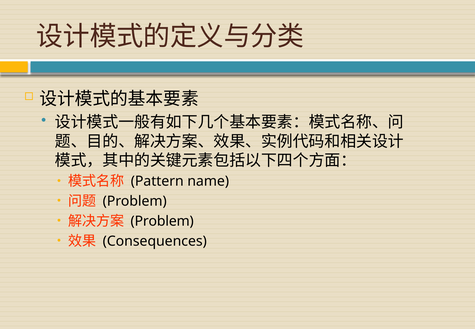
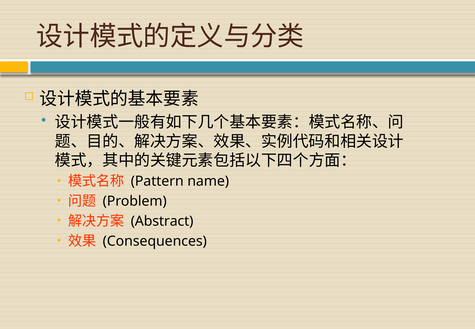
Problem at (162, 221): Problem -> Abstract
